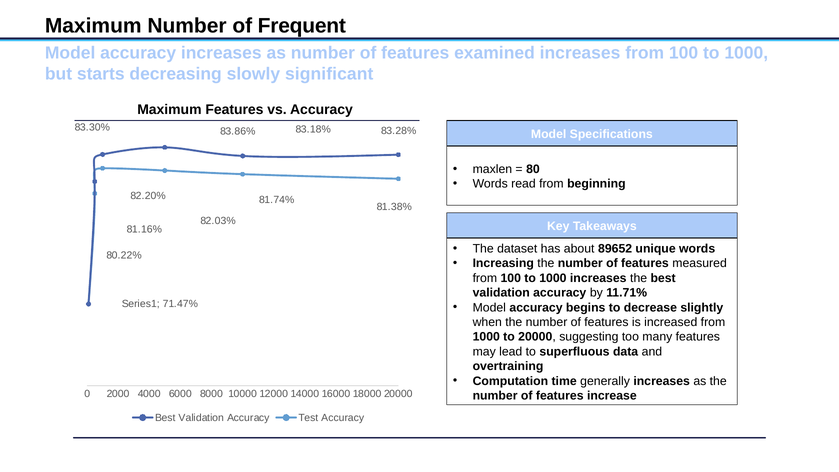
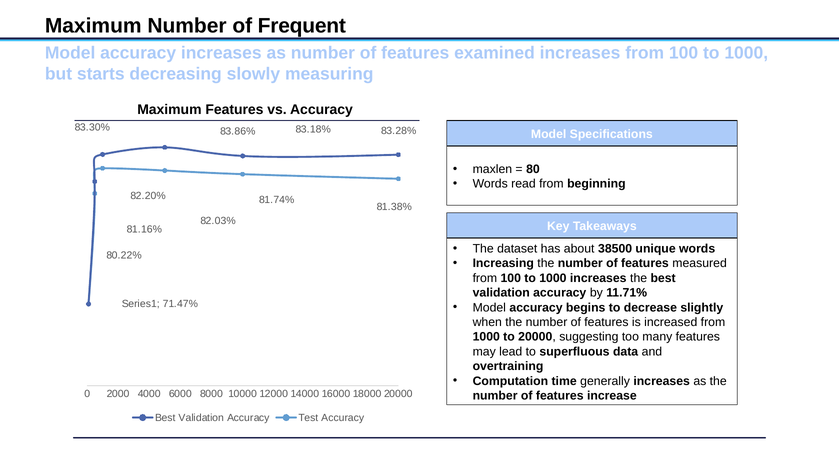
significant: significant -> measuring
89652: 89652 -> 38500
